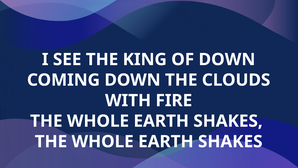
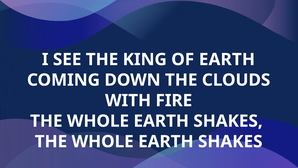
OF DOWN: DOWN -> EARTH
